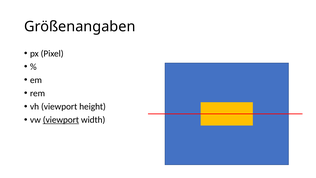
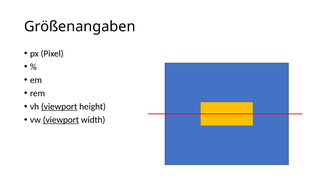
viewport at (59, 106) underline: none -> present
